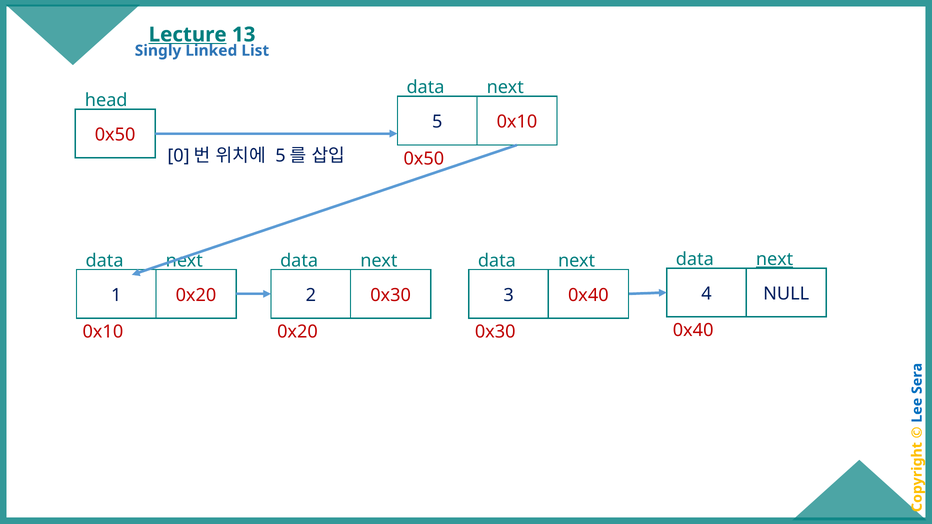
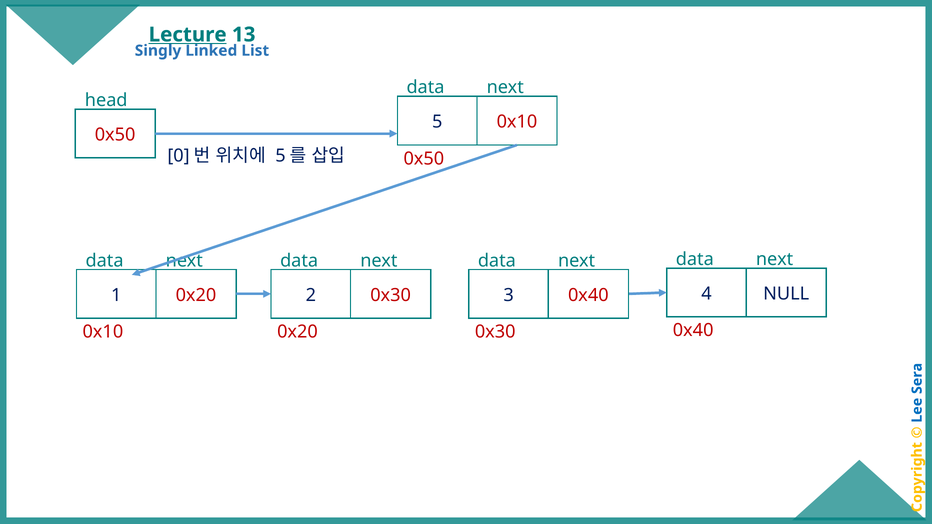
next at (775, 260) underline: present -> none
